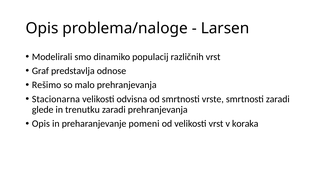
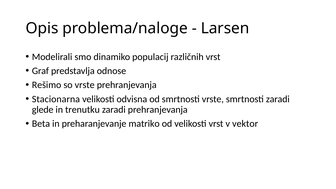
so malo: malo -> vrste
Opis at (41, 124): Opis -> Beta
pomeni: pomeni -> matriko
koraka: koraka -> vektor
